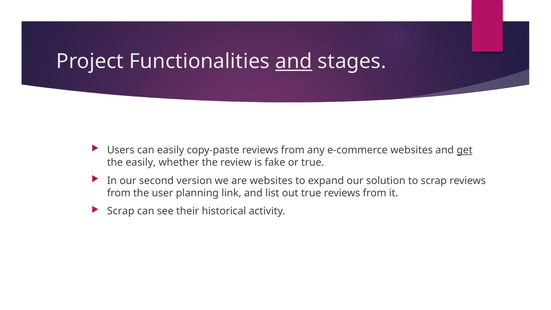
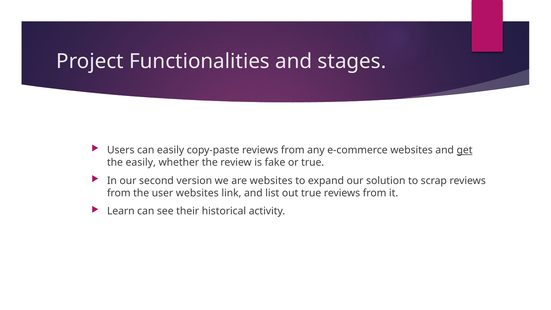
and at (294, 61) underline: present -> none
user planning: planning -> websites
Scrap at (121, 211): Scrap -> Learn
